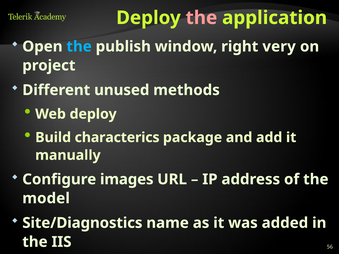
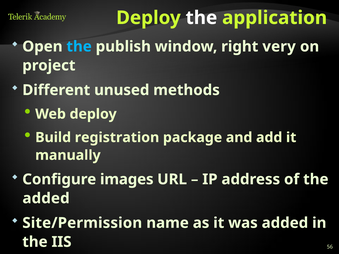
the at (201, 18) colour: pink -> white
characterics: characterics -> registration
model at (46, 198): model -> added
Site/Diagnostics: Site/Diagnostics -> Site/Permission
